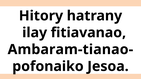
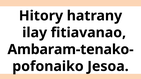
Ambaram-tianao-: Ambaram-tianao- -> Ambaram-tenako-
